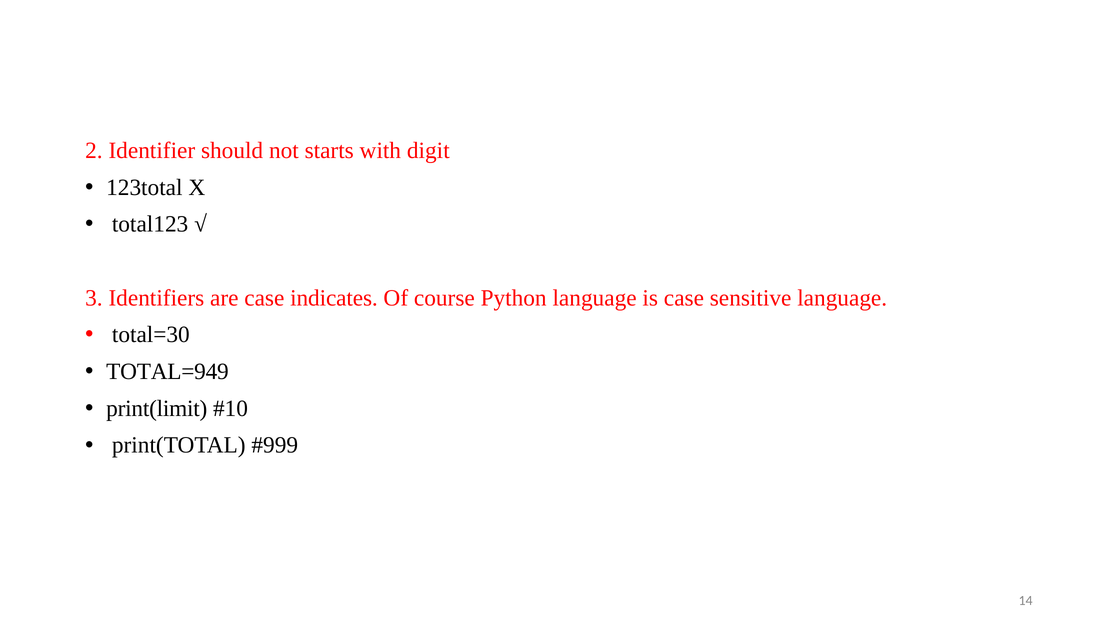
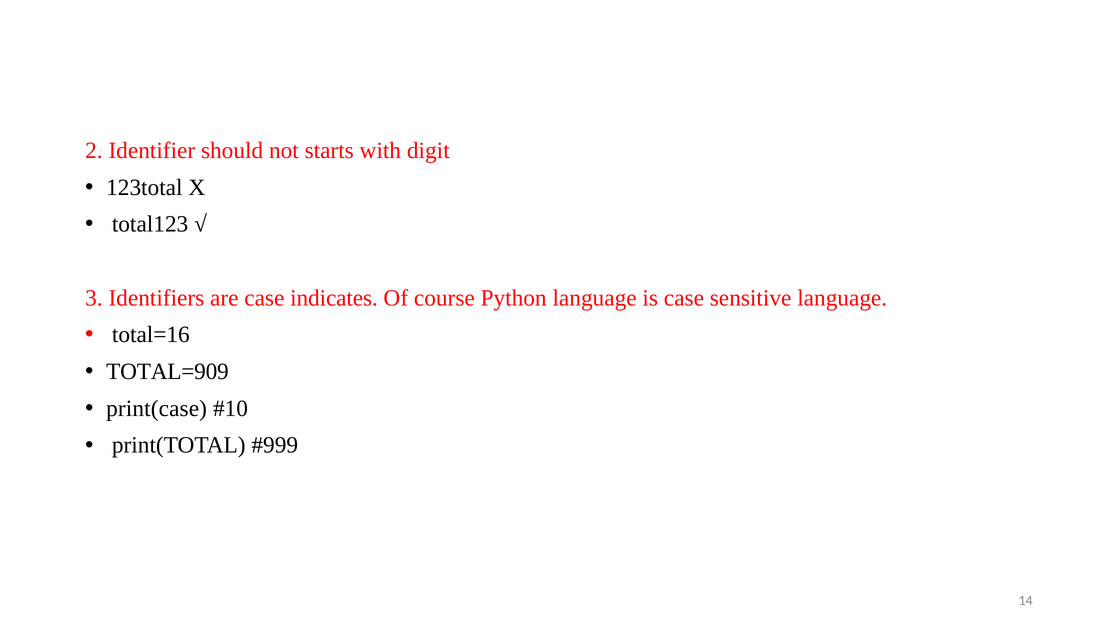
total=30: total=30 -> total=16
TOTAL=949: TOTAL=949 -> TOTAL=909
print(limit: print(limit -> print(case
